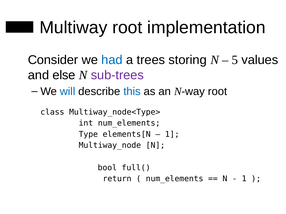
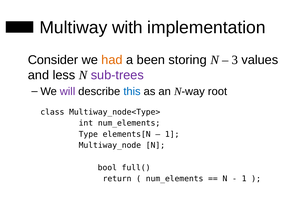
Multiway root: root -> with
had colour: blue -> orange
trees: trees -> been
5: 5 -> 3
else: else -> less
will colour: blue -> purple
